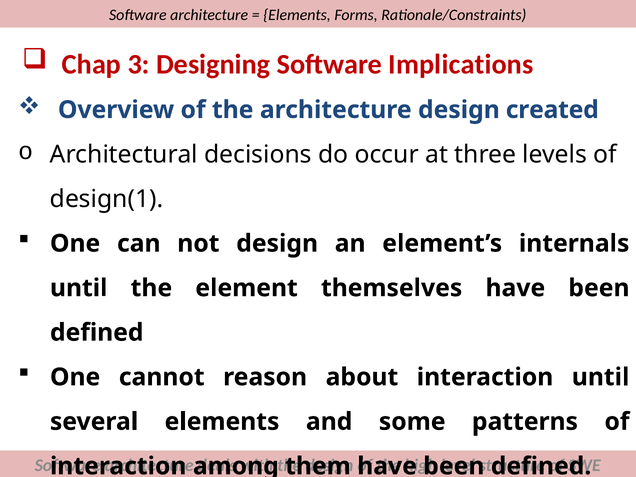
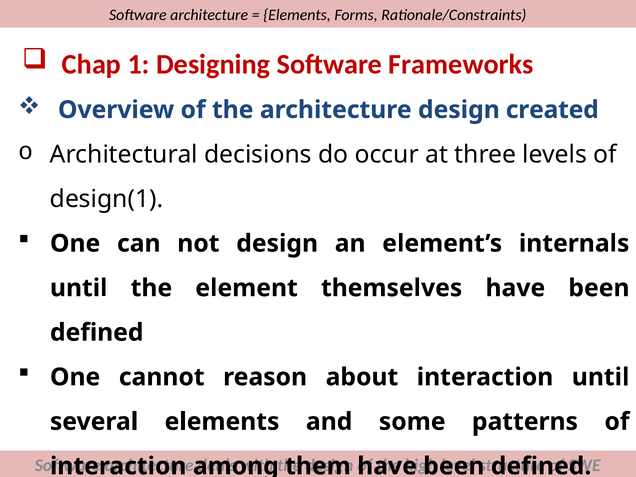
3: 3 -> 1
Implications: Implications -> Frameworks
